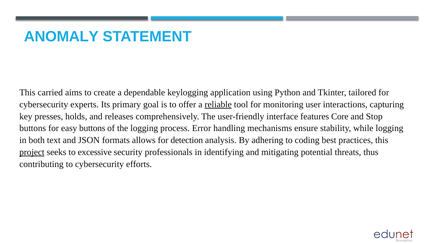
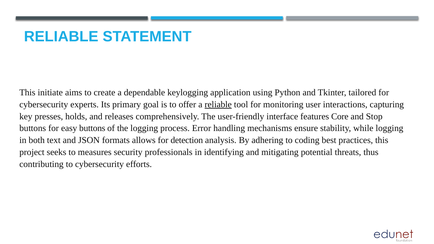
ANOMALY at (61, 37): ANOMALY -> RELIABLE
carried: carried -> initiate
project underline: present -> none
excessive: excessive -> measures
